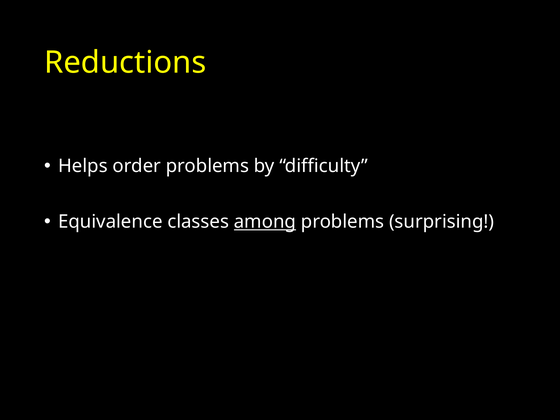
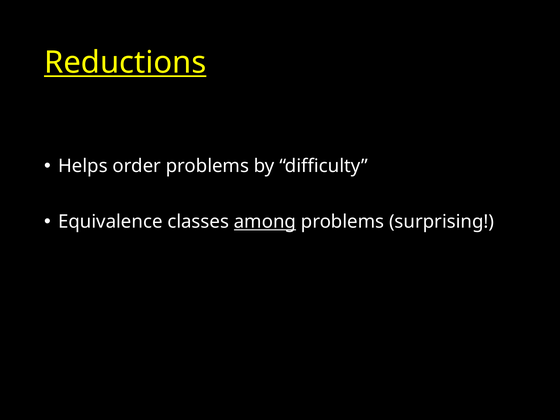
Reductions underline: none -> present
